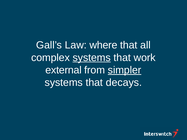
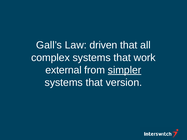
where: where -> driven
systems at (92, 58) underline: present -> none
decays: decays -> version
